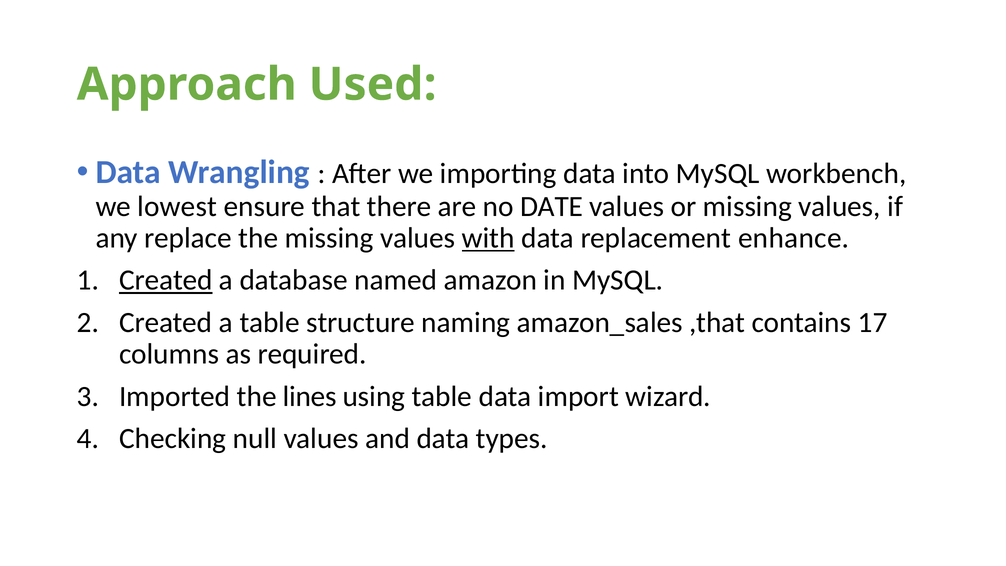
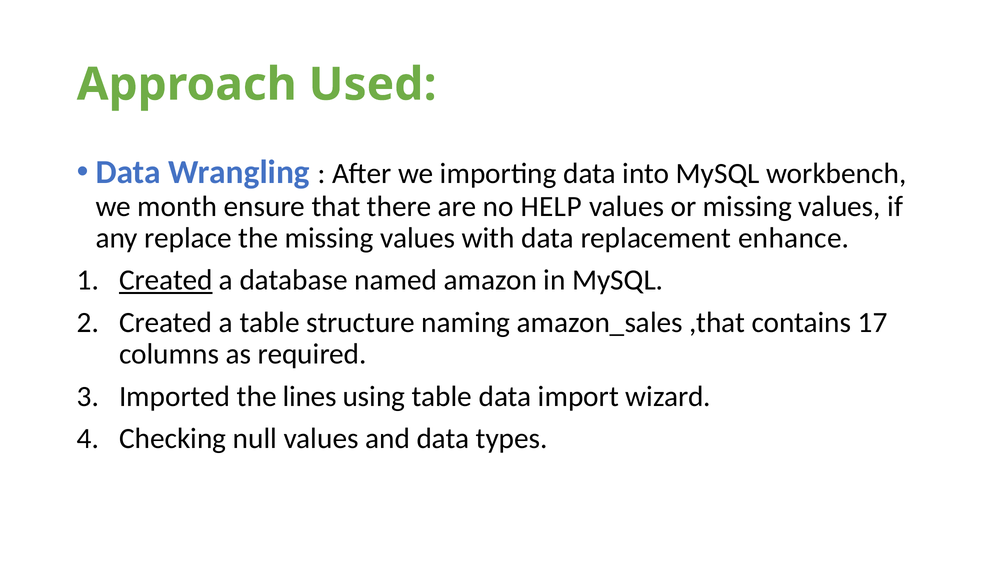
lowest: lowest -> month
DATE: DATE -> HELP
with underline: present -> none
